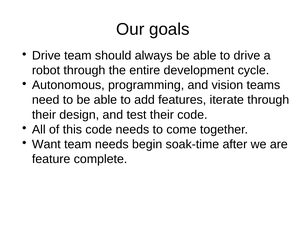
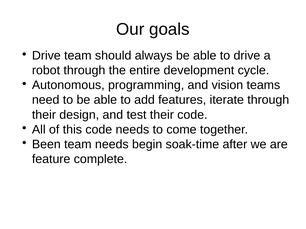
Want: Want -> Been
